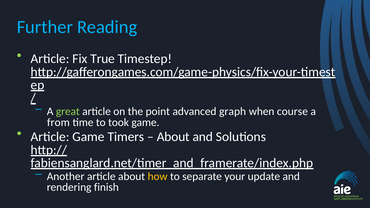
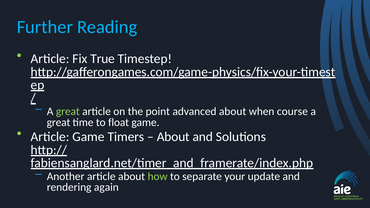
advanced graph: graph -> about
from at (58, 122): from -> great
took: took -> float
how colour: yellow -> light green
finish: finish -> again
